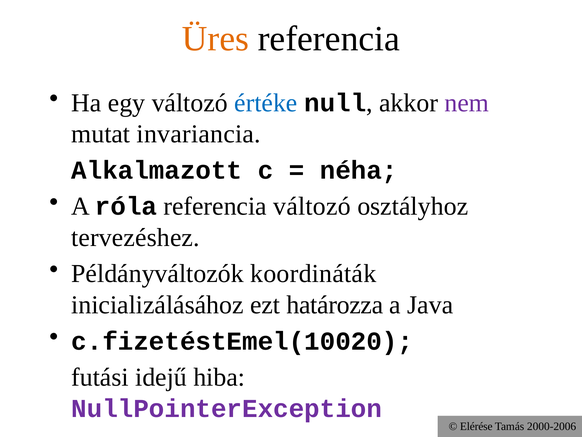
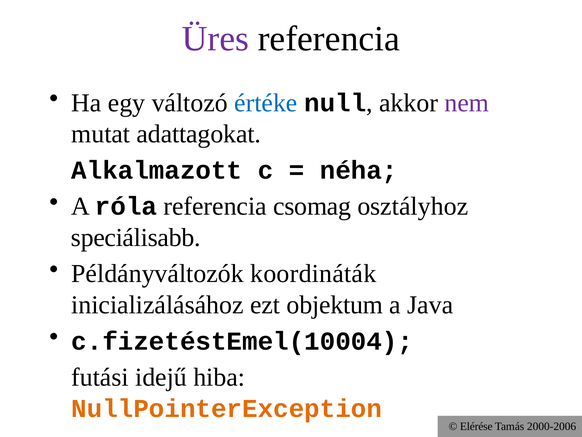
Üres colour: orange -> purple
invariancia: invariancia -> adattagokat
referencia változó: változó -> csomag
tervezéshez: tervezéshez -> speciálisabb
határozza: határozza -> objektum
c.fizetéstEmel(10020: c.fizetéstEmel(10020 -> c.fizetéstEmel(10004
NullPointerException colour: purple -> orange
